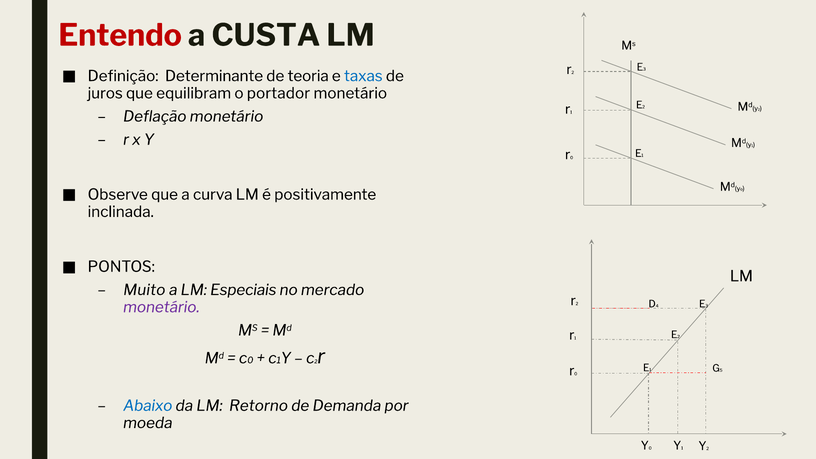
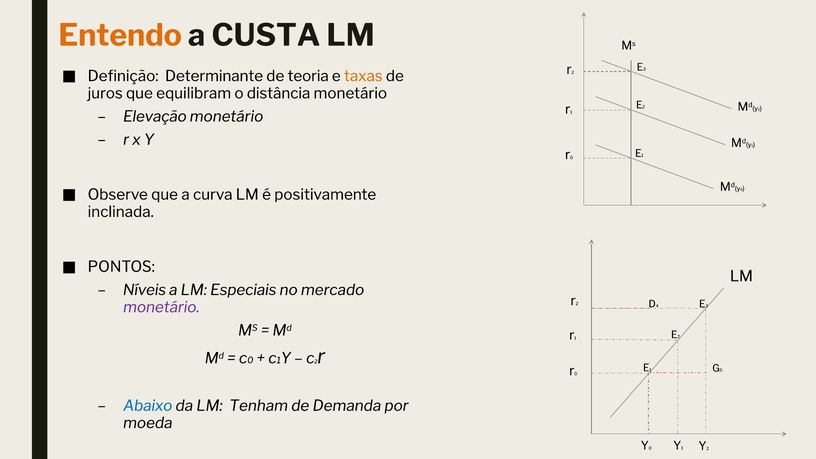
Entendo colour: red -> orange
taxas colour: blue -> orange
portador: portador -> distância
Deflação: Deflação -> Elevação
Muito: Muito -> Níveis
Retorno: Retorno -> Tenham
